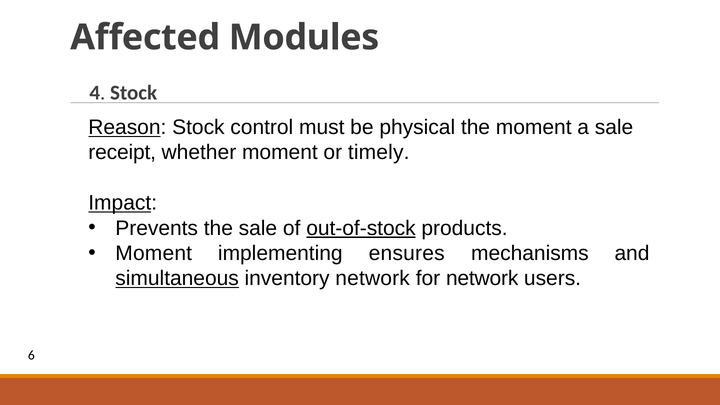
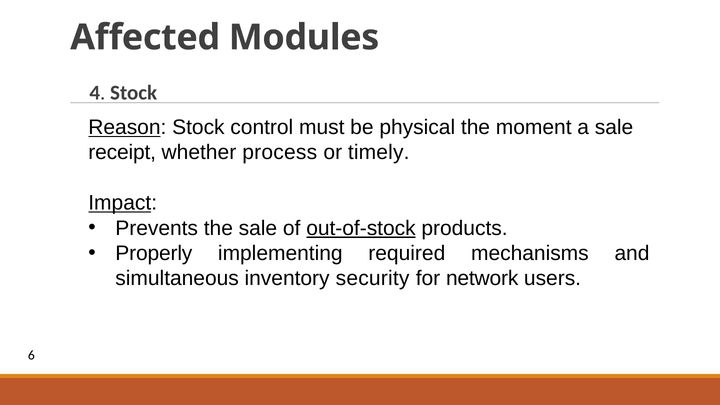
whether moment: moment -> process
Moment at (154, 253): Moment -> Properly
ensures: ensures -> required
simultaneous underline: present -> none
inventory network: network -> security
